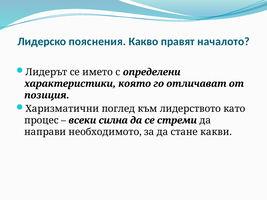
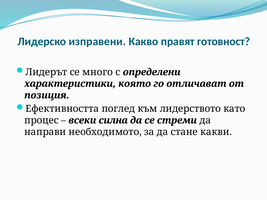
пояснения: пояснения -> изправени
началото: началото -> готовност
името: името -> много
Харизматични: Харизматични -> Ефективността
